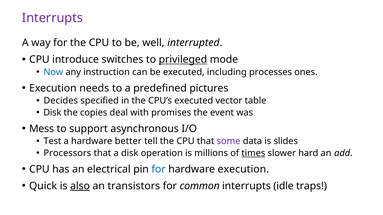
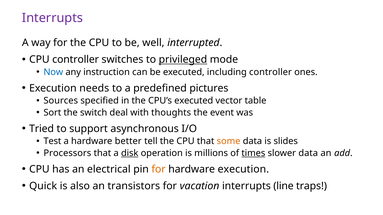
CPU introduce: introduce -> controller
including processes: processes -> controller
Decides: Decides -> Sources
Disk at (52, 113): Disk -> Sort
copies: copies -> switch
promises: promises -> thoughts
Mess: Mess -> Tried
some colour: purple -> orange
disk at (130, 153) underline: none -> present
slower hard: hard -> data
for at (159, 169) colour: blue -> orange
also underline: present -> none
common: common -> vacation
idle: idle -> line
